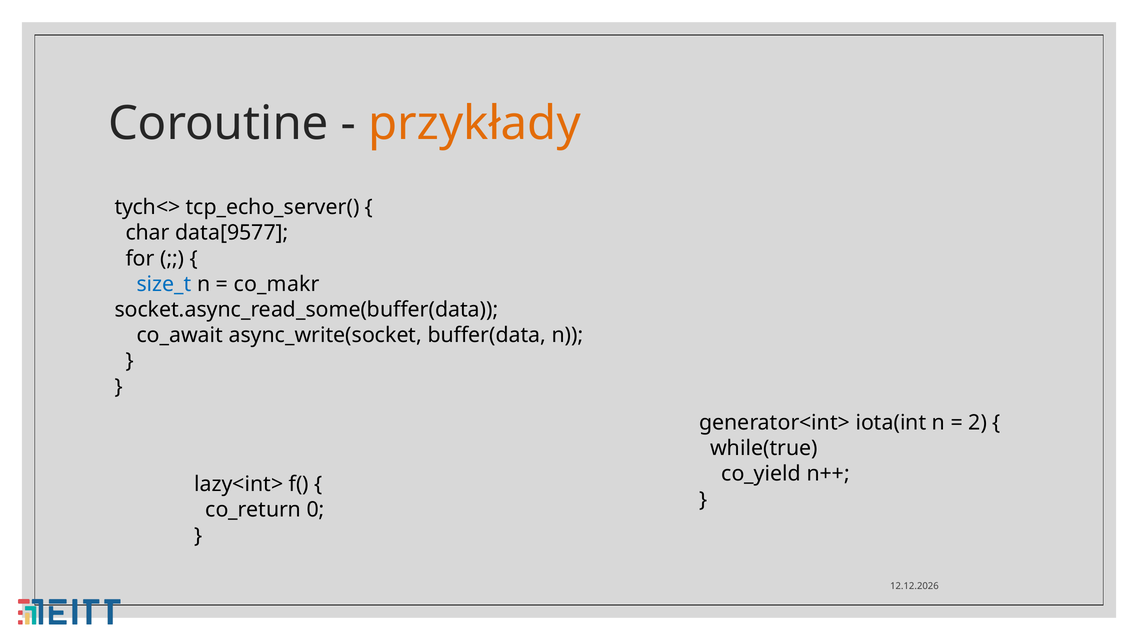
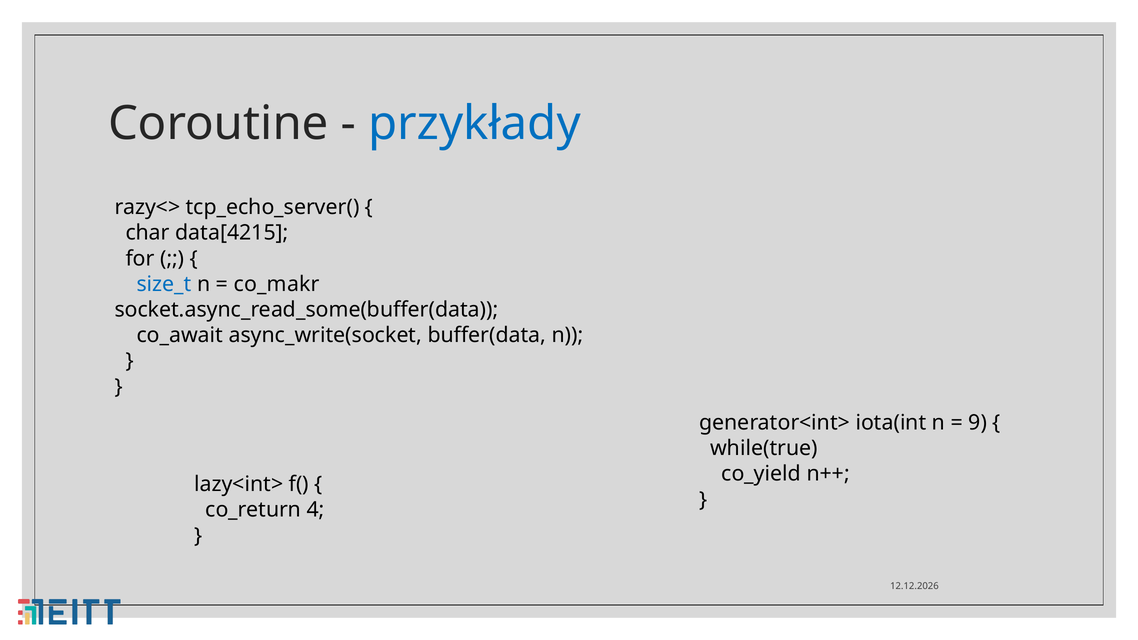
przykłady colour: orange -> blue
tych<>: tych<> -> razy<>
data[9577: data[9577 -> data[4215
2: 2 -> 9
0: 0 -> 4
